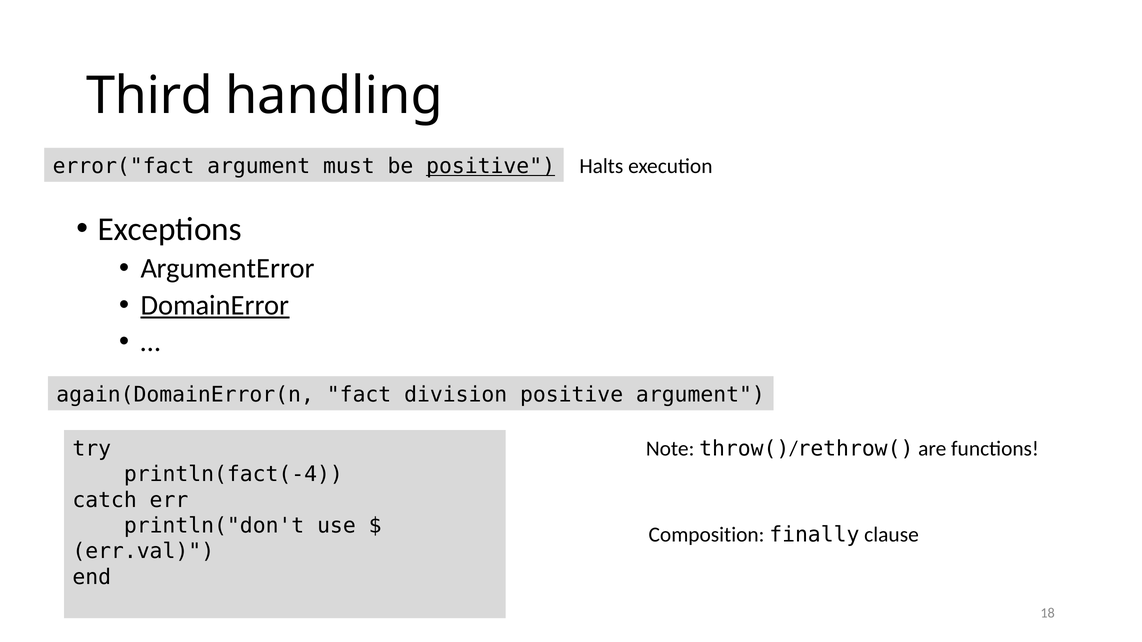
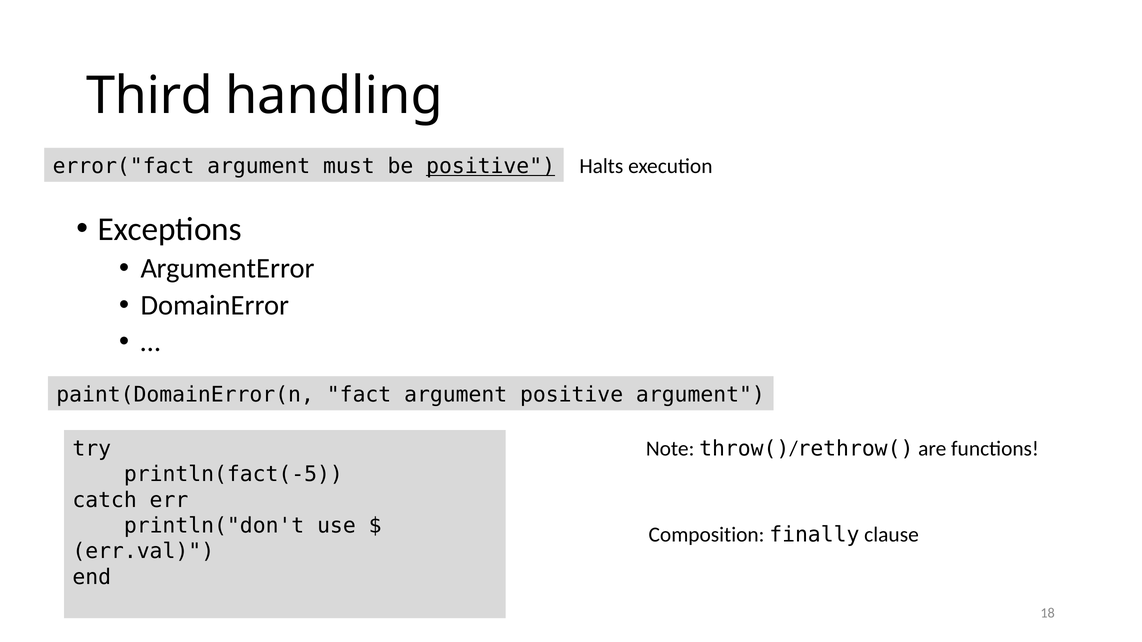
DomainError underline: present -> none
again(DomainError(n: again(DomainError(n -> paint(DomainError(n
fact division: division -> argument
println(fact(-4: println(fact(-4 -> println(fact(-5
